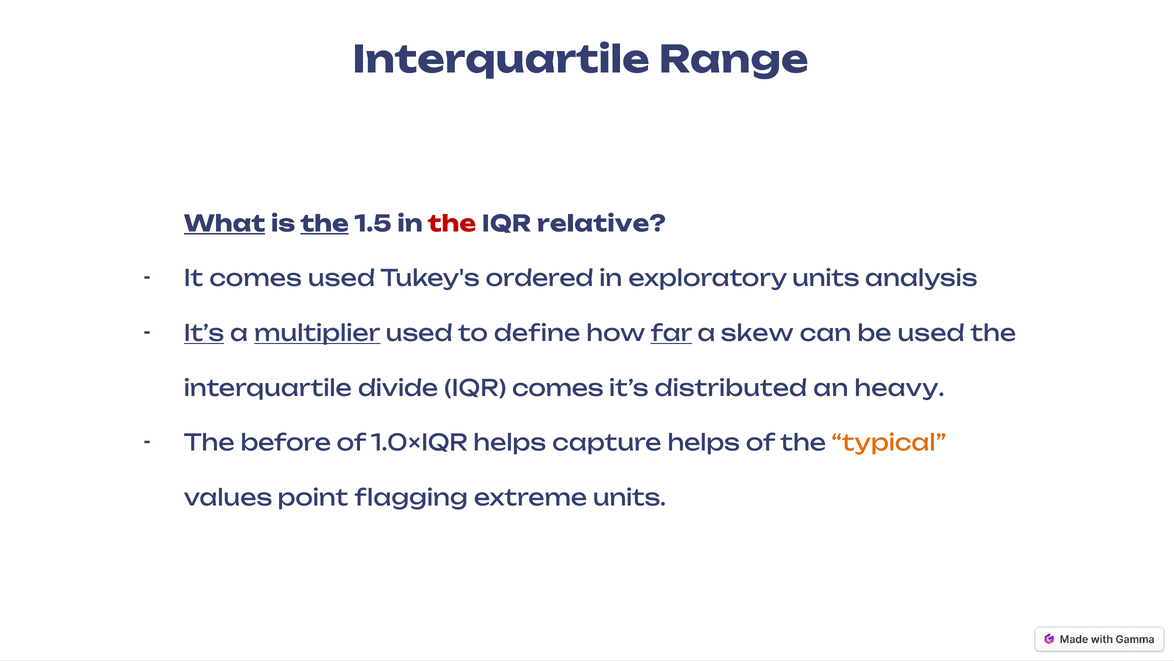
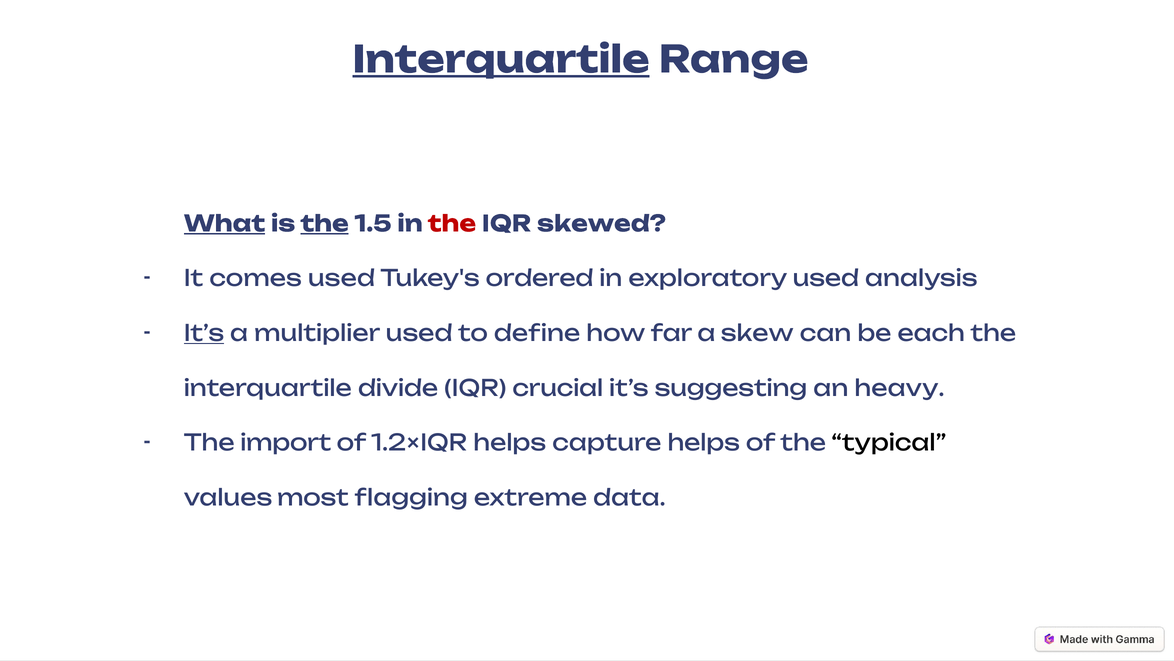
Interquartile at (501, 60) underline: none -> present
relative: relative -> skewed
exploratory units: units -> used
multiplier underline: present -> none
far underline: present -> none
be used: used -> each
IQR comes: comes -> crucial
distributed: distributed -> suggesting
before: before -> import
1.0×IQR: 1.0×IQR -> 1.2×IQR
typical colour: orange -> black
point: point -> most
extreme units: units -> data
